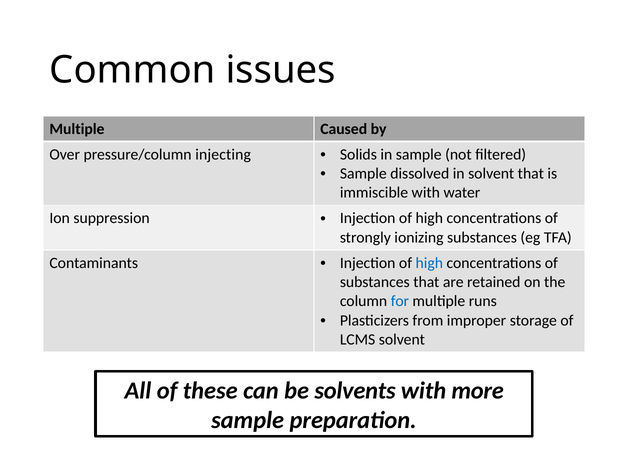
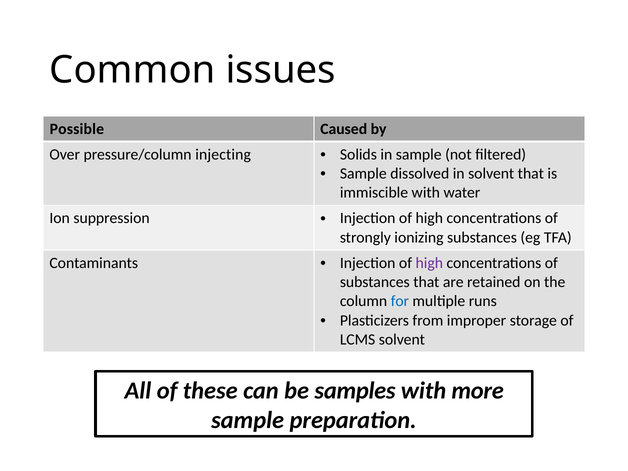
Multiple at (77, 129): Multiple -> Possible
high at (429, 263) colour: blue -> purple
solvents: solvents -> samples
